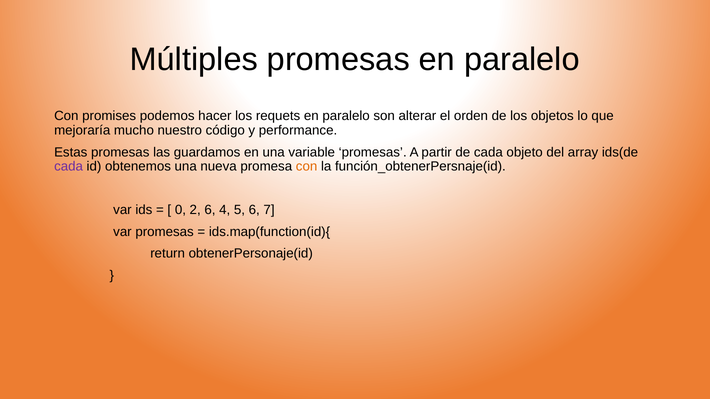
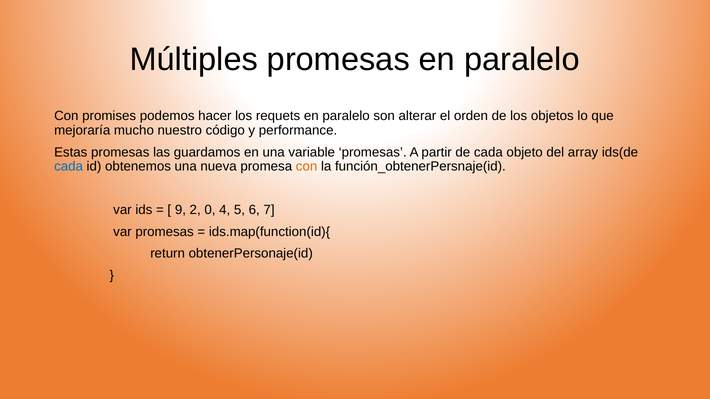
cada at (69, 167) colour: purple -> blue
0: 0 -> 9
2 6: 6 -> 0
